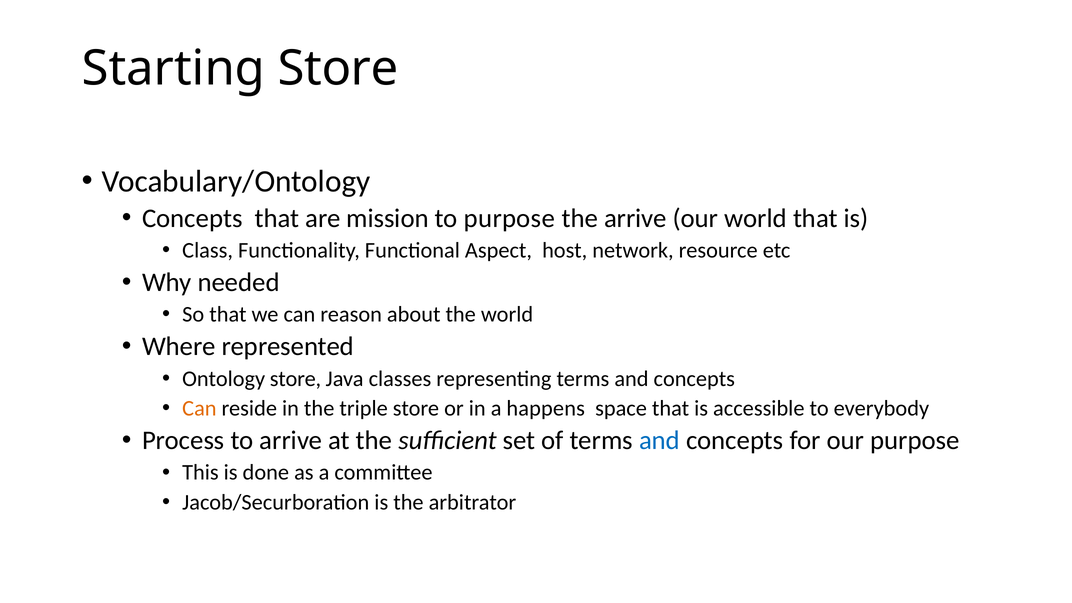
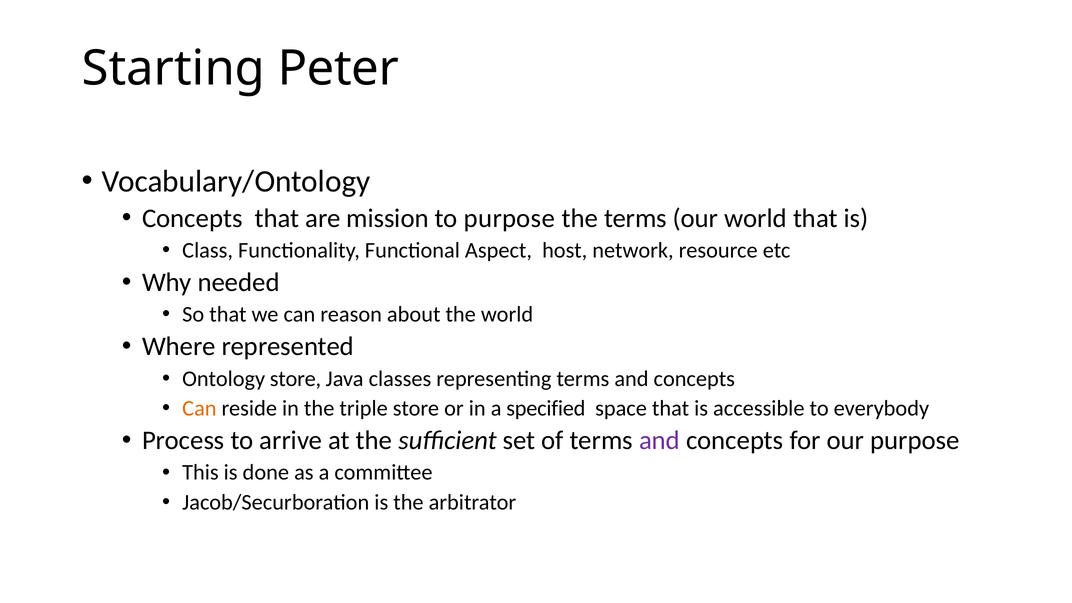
Starting Store: Store -> Peter
the arrive: arrive -> terms
happens: happens -> specified
and at (660, 440) colour: blue -> purple
